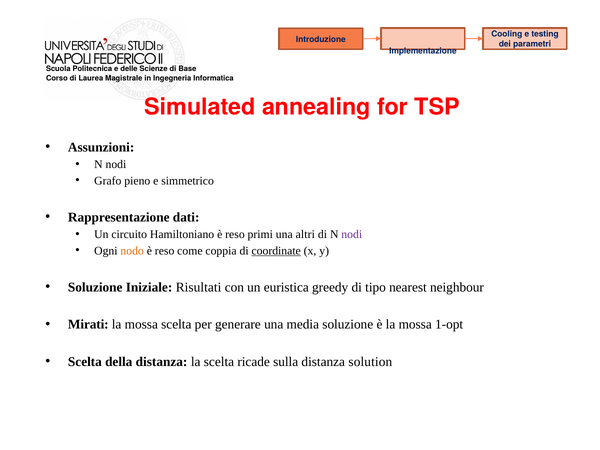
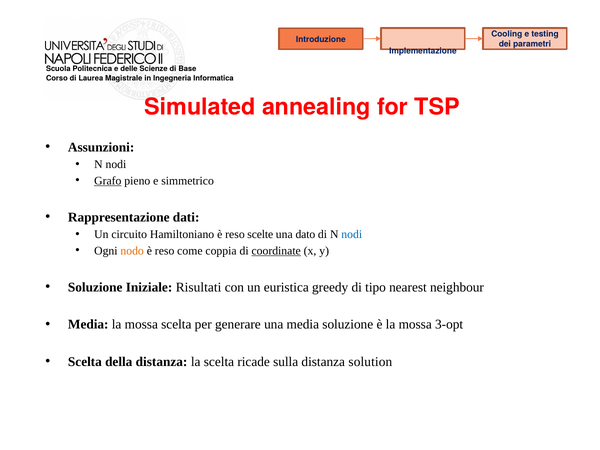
Grafo underline: none -> present
primi: primi -> scelte
altri: altri -> dato
nodi at (352, 234) colour: purple -> blue
Mirati at (88, 324): Mirati -> Media
1-opt: 1-opt -> 3-opt
